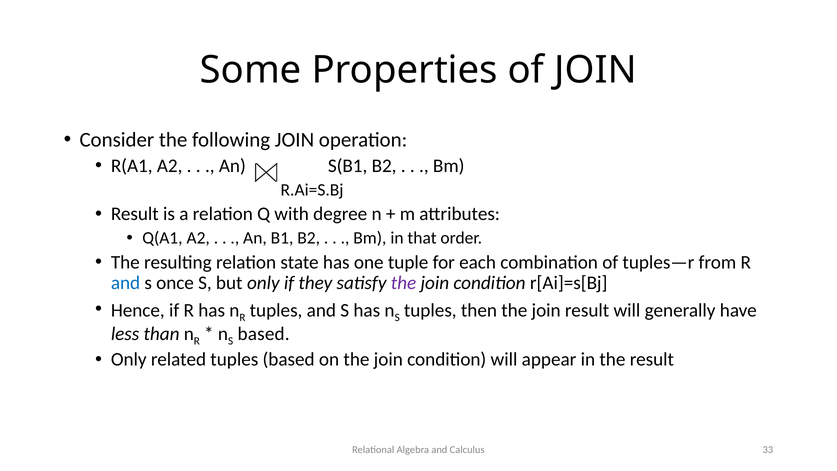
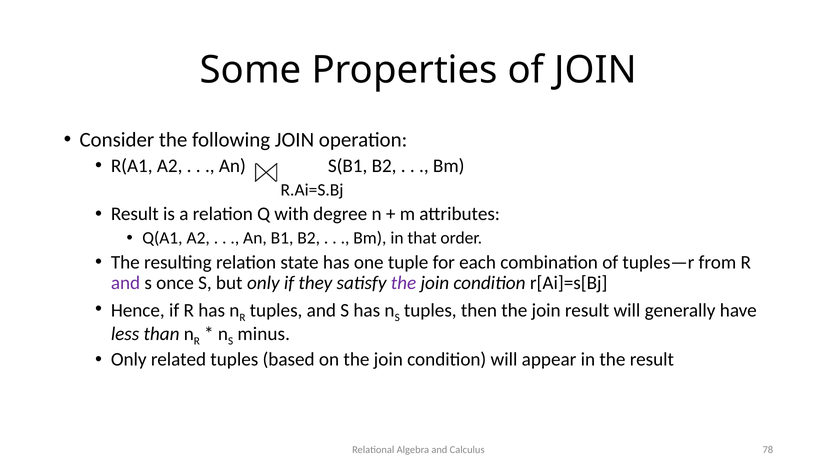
and at (126, 283) colour: blue -> purple
S based: based -> minus
33: 33 -> 78
